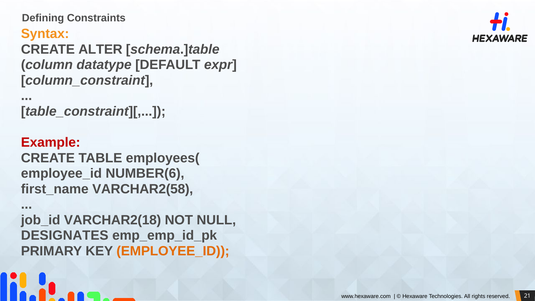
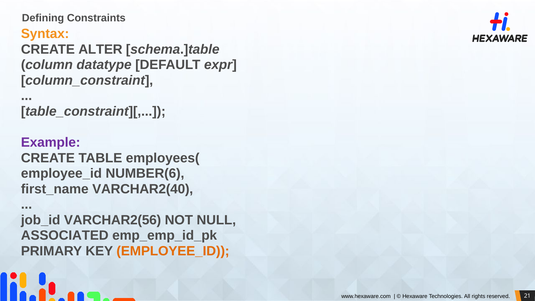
Example colour: red -> purple
VARCHAR2(58: VARCHAR2(58 -> VARCHAR2(40
VARCHAR2(18: VARCHAR2(18 -> VARCHAR2(56
DESIGNATES: DESIGNATES -> ASSOCIATED
